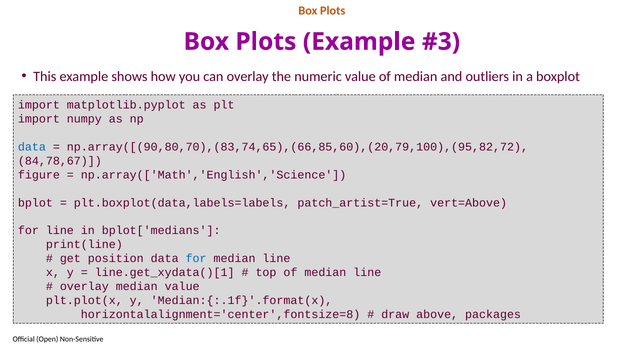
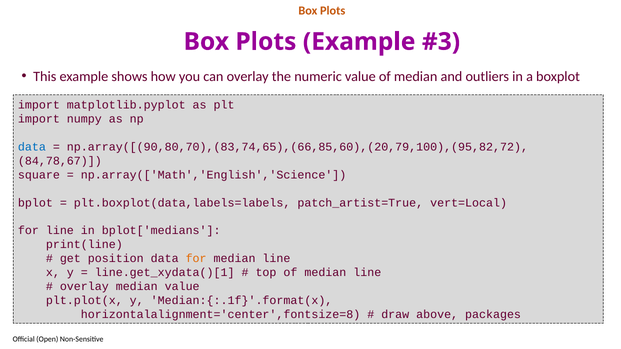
figure: figure -> square
vert=Above: vert=Above -> vert=Local
for at (196, 259) colour: blue -> orange
